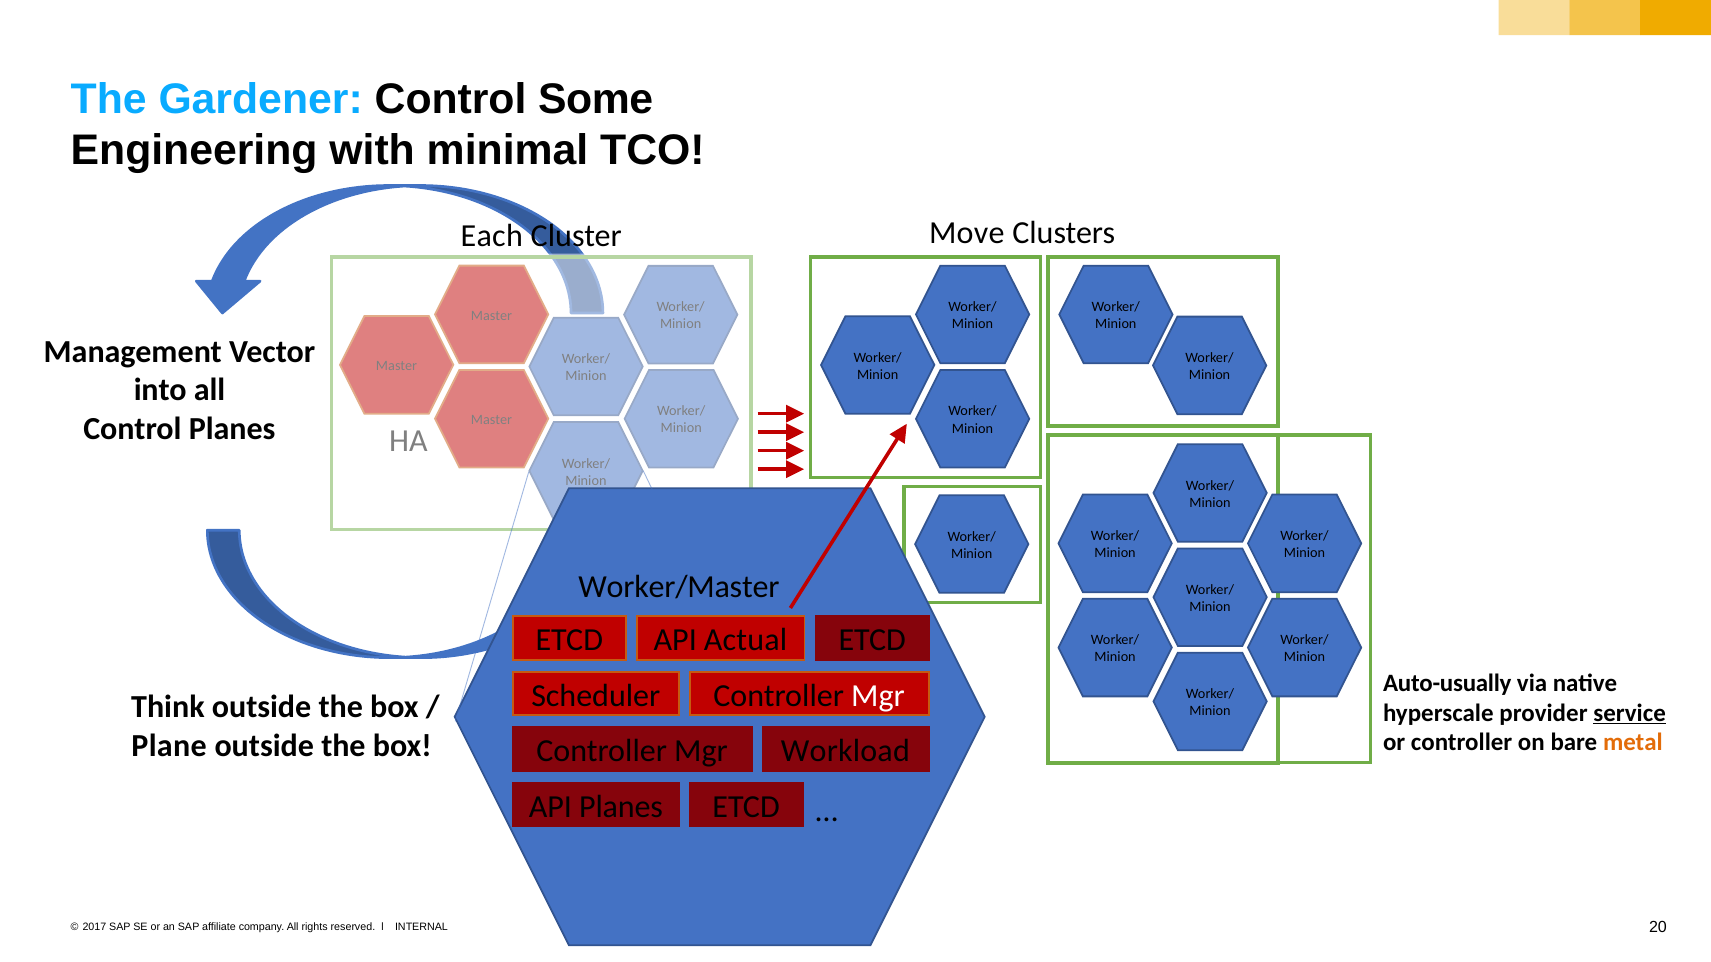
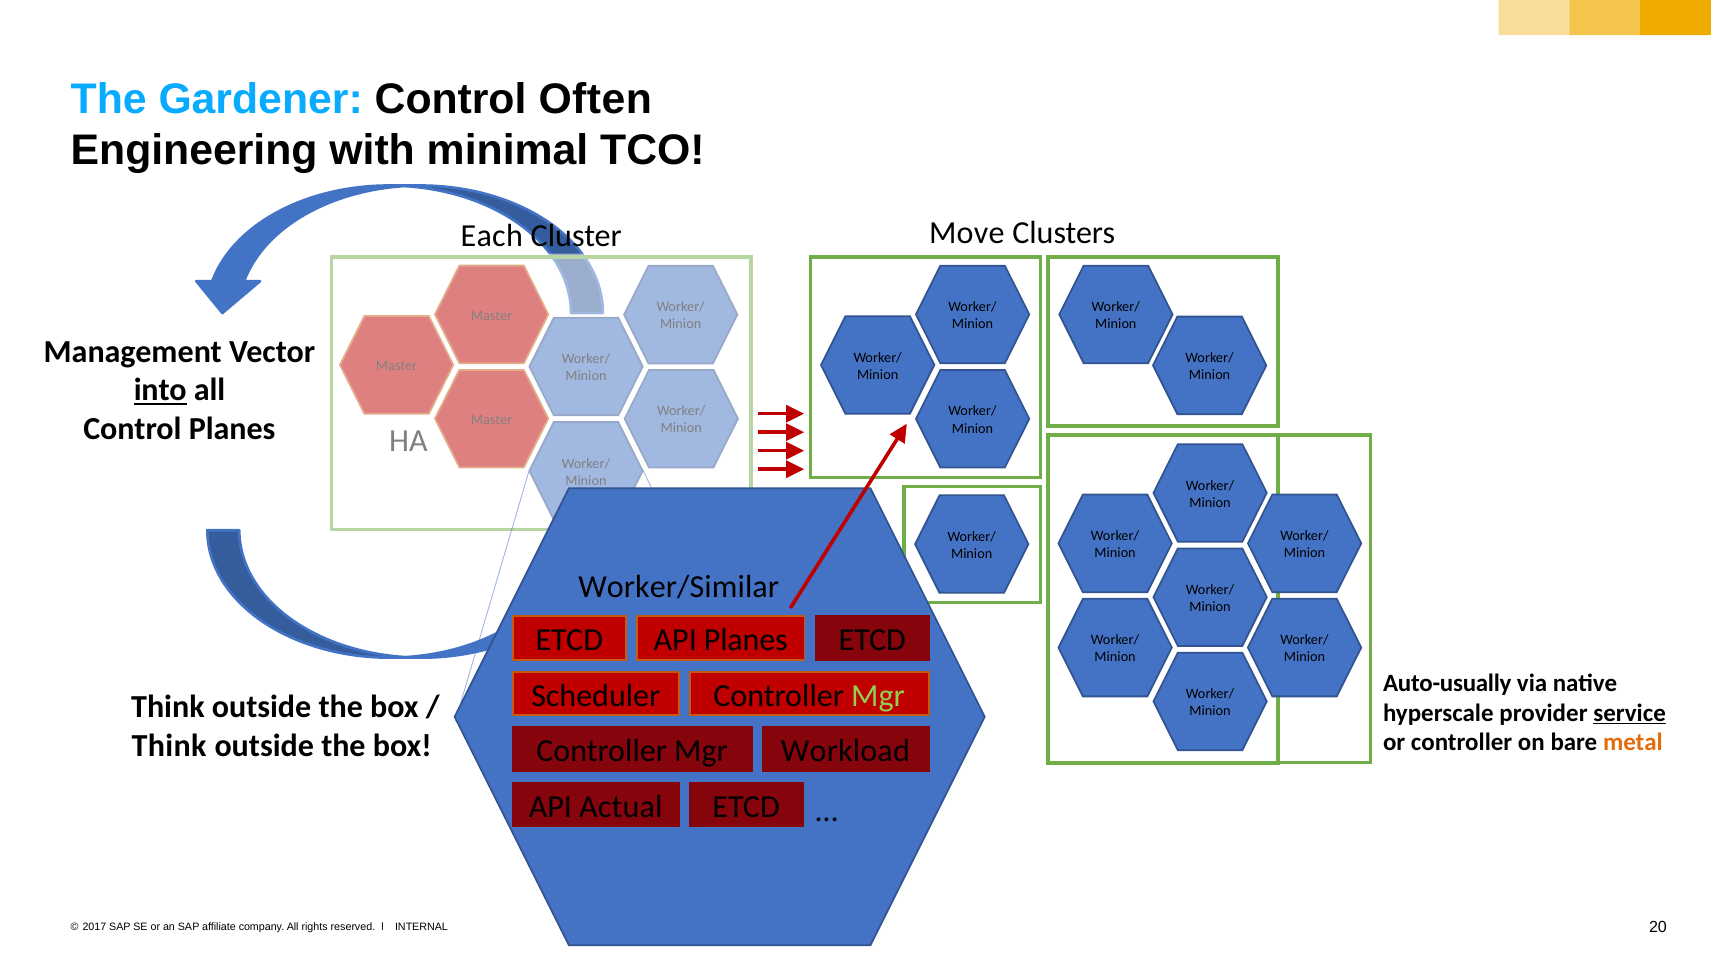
Some: Some -> Often
into underline: none -> present
Worker/Master: Worker/Master -> Worker/Similar
API Actual: Actual -> Planes
Mgr at (878, 696) colour: white -> light green
Plane at (169, 746): Plane -> Think
API Planes: Planes -> Actual
